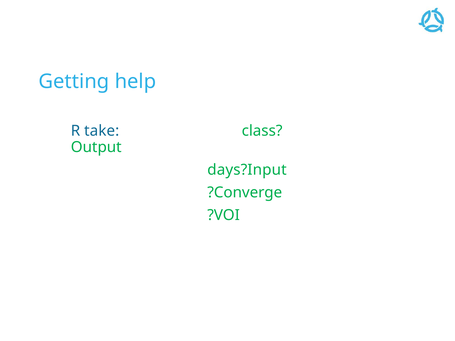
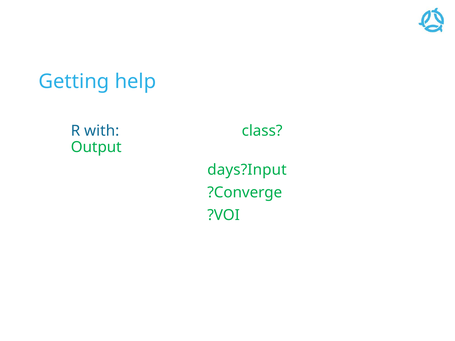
take: take -> with
